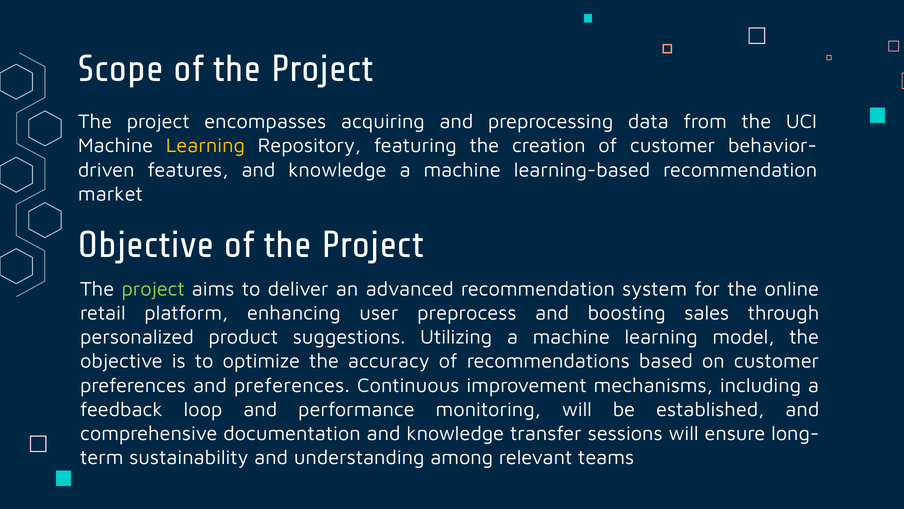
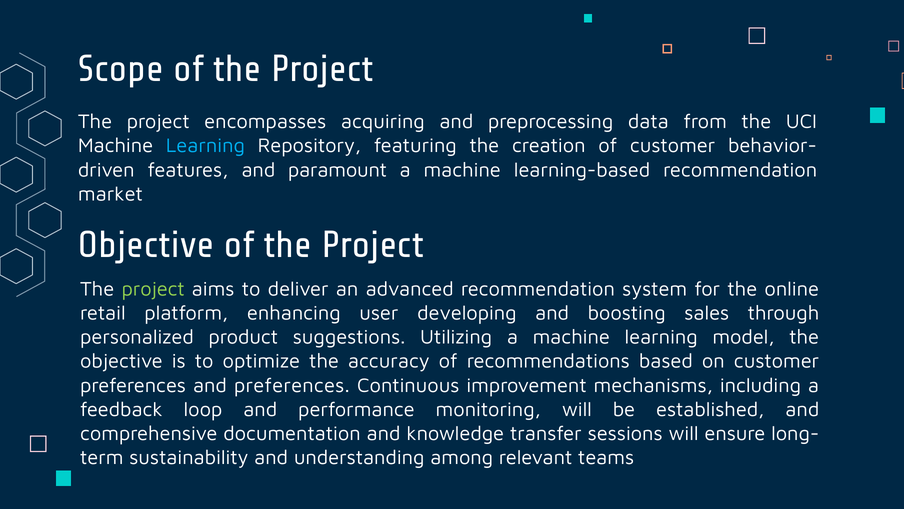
Learning at (205, 146) colour: yellow -> light blue
features and knowledge: knowledge -> paramount
preprocess: preprocess -> developing
